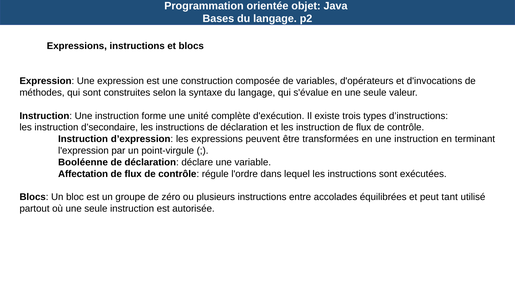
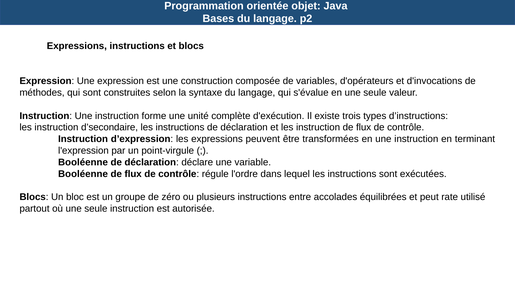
Affectation at (83, 174): Affectation -> Booléenne
tant: tant -> rate
